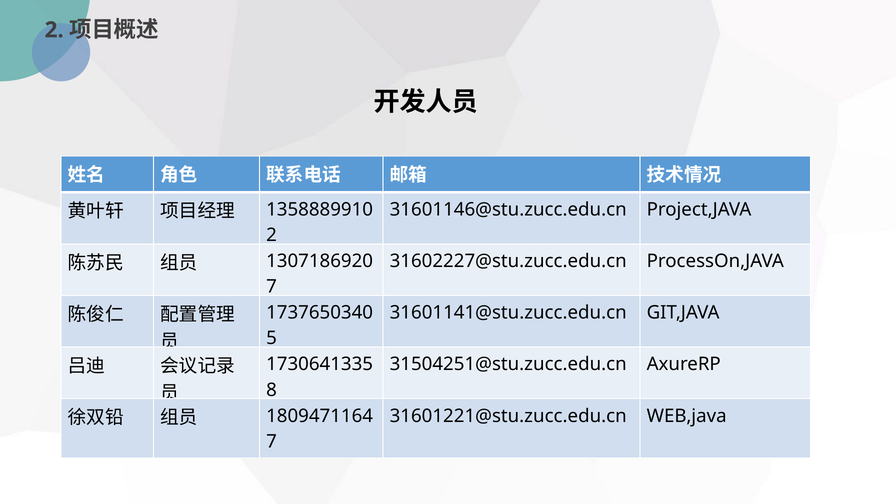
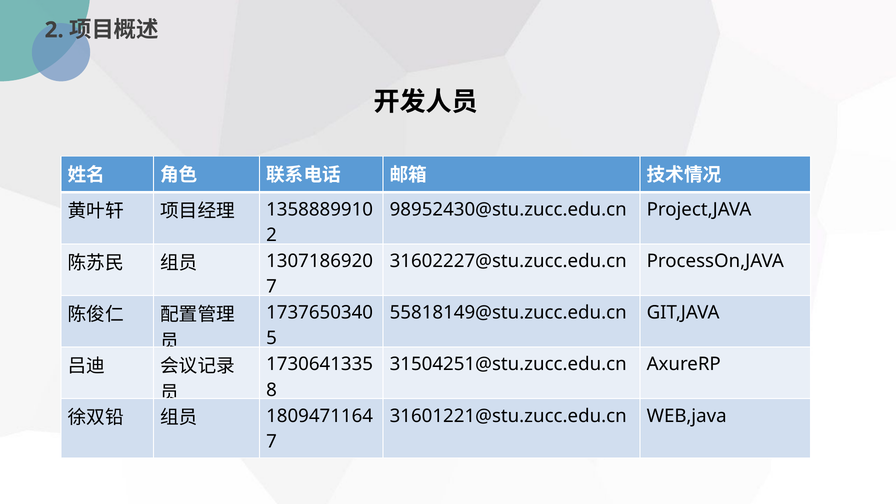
31601146@stu.zucc.edu.cn: 31601146@stu.zucc.edu.cn -> 98952430@stu.zucc.edu.cn
31601141@stu.zucc.edu.cn: 31601141@stu.zucc.edu.cn -> 55818149@stu.zucc.edu.cn
